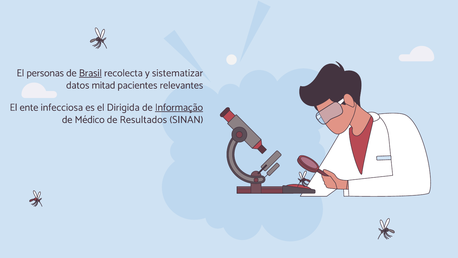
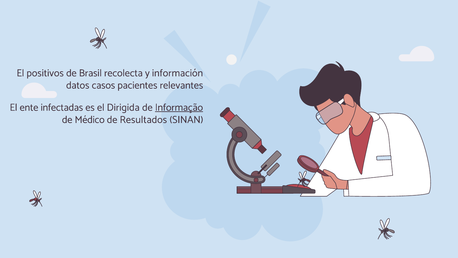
personas: personas -> positivos
Brasil underline: present -> none
sistematizar: sistematizar -> información
mitad: mitad -> casos
infecciosa: infecciosa -> infectadas
